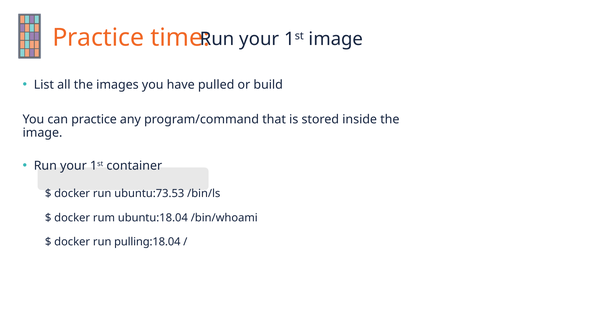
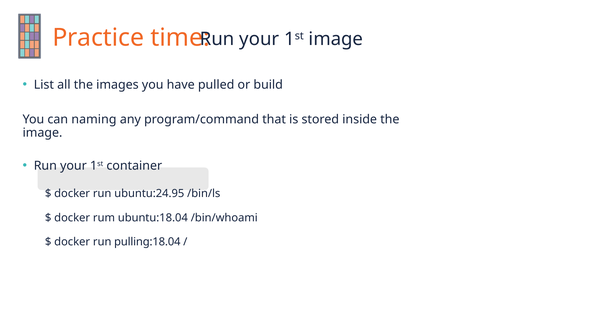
can practice: practice -> naming
ubuntu:73.53: ubuntu:73.53 -> ubuntu:24.95
